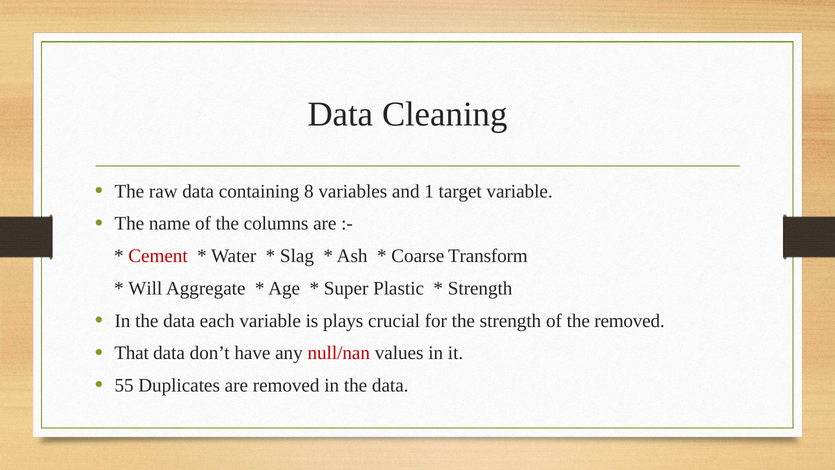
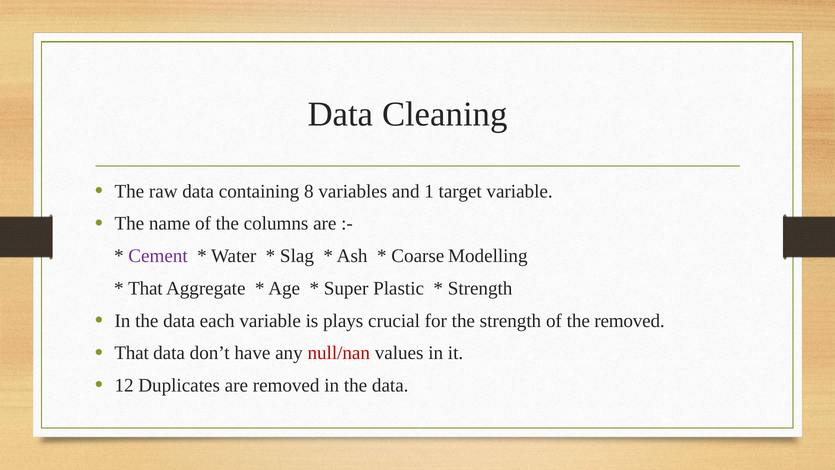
Cement colour: red -> purple
Transform: Transform -> Modelling
Will at (145, 288): Will -> That
55: 55 -> 12
